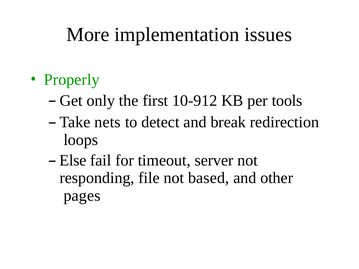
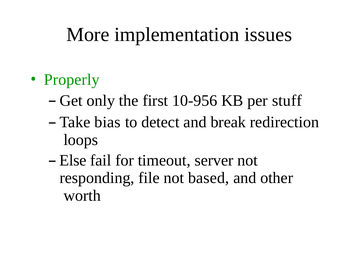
10-912: 10-912 -> 10-956
tools: tools -> stuff
nets: nets -> bias
pages: pages -> worth
